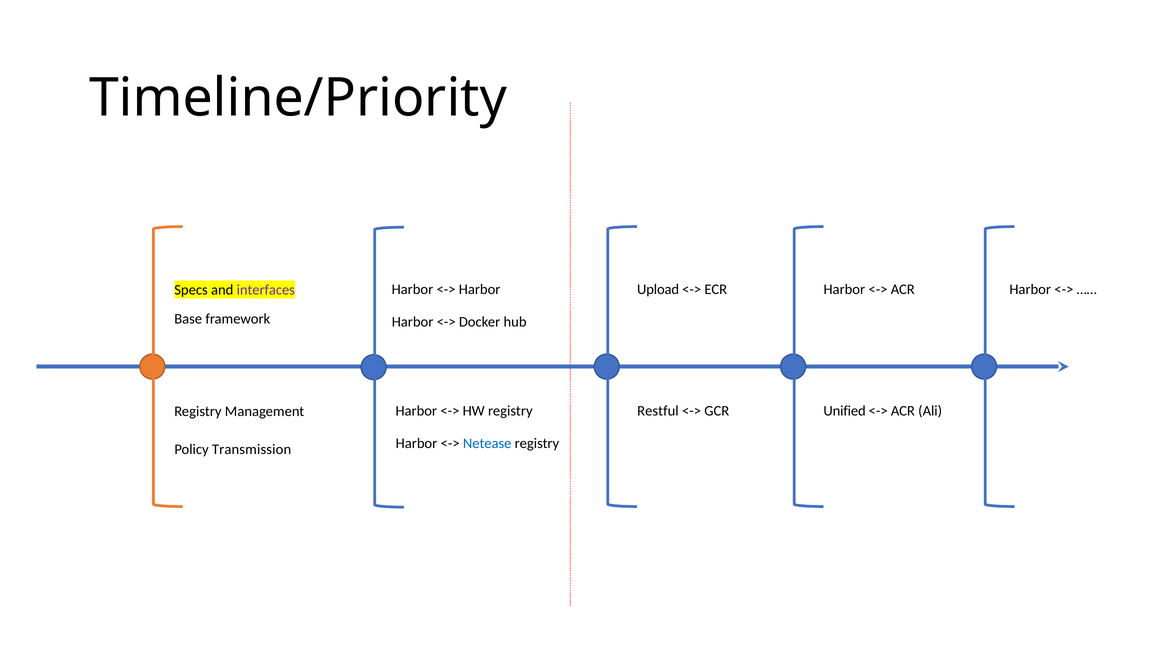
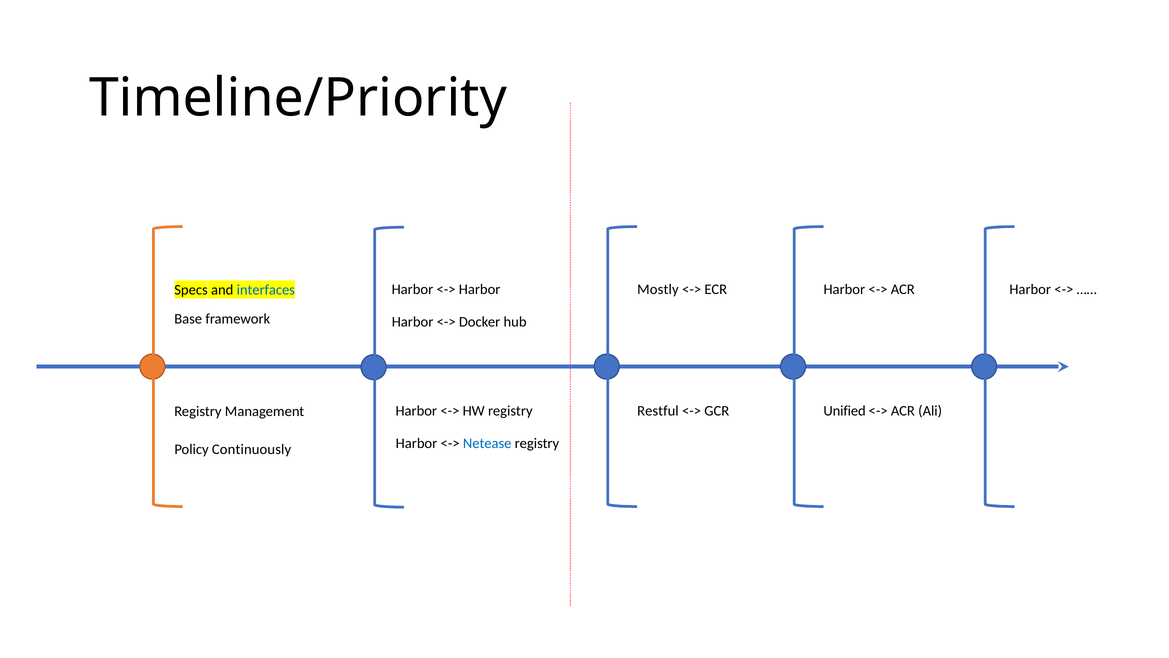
Upload: Upload -> Mostly
interfaces colour: purple -> blue
Transmission: Transmission -> Continuously
